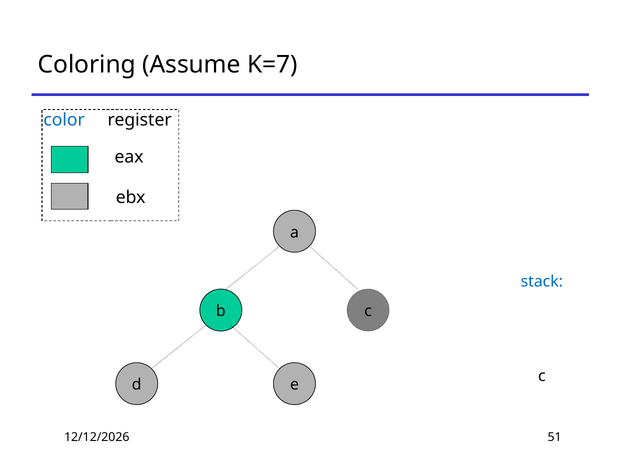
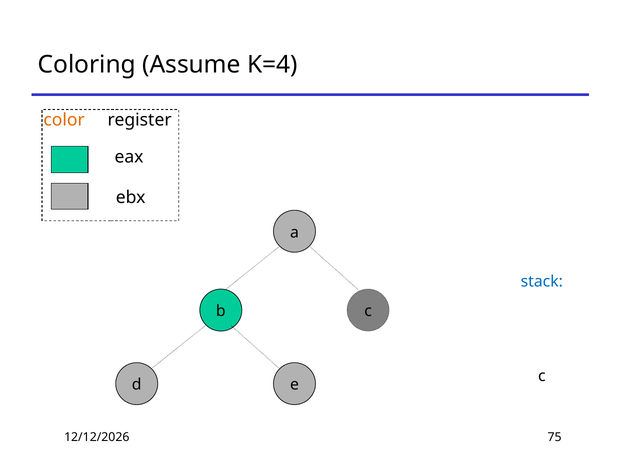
K=7: K=7 -> K=4
color colour: blue -> orange
51: 51 -> 75
